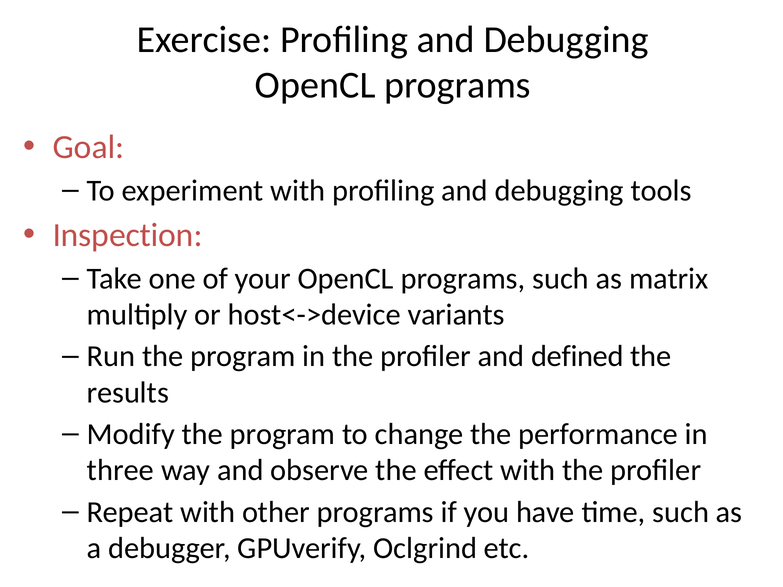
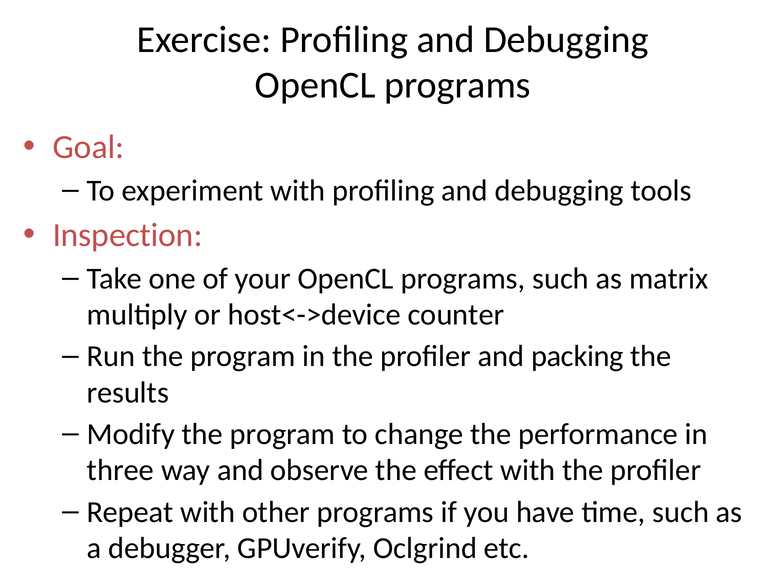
variants: variants -> counter
defined: defined -> packing
